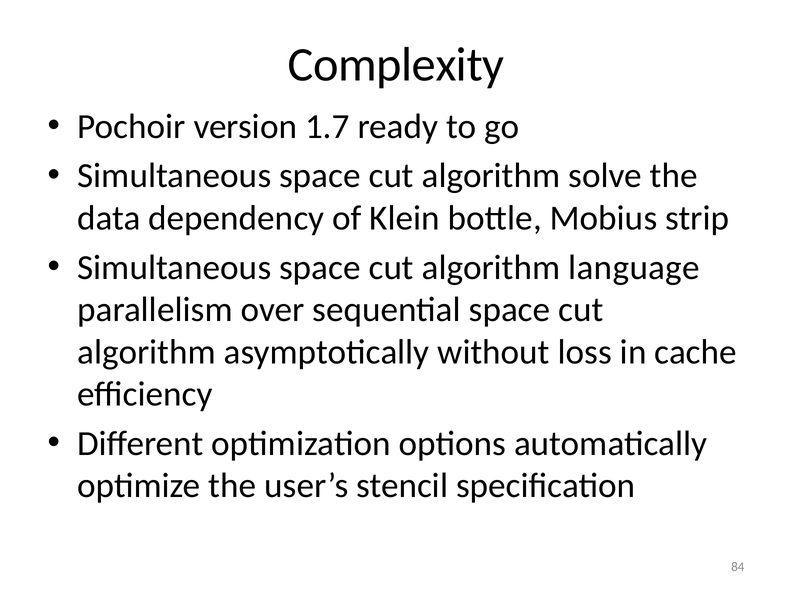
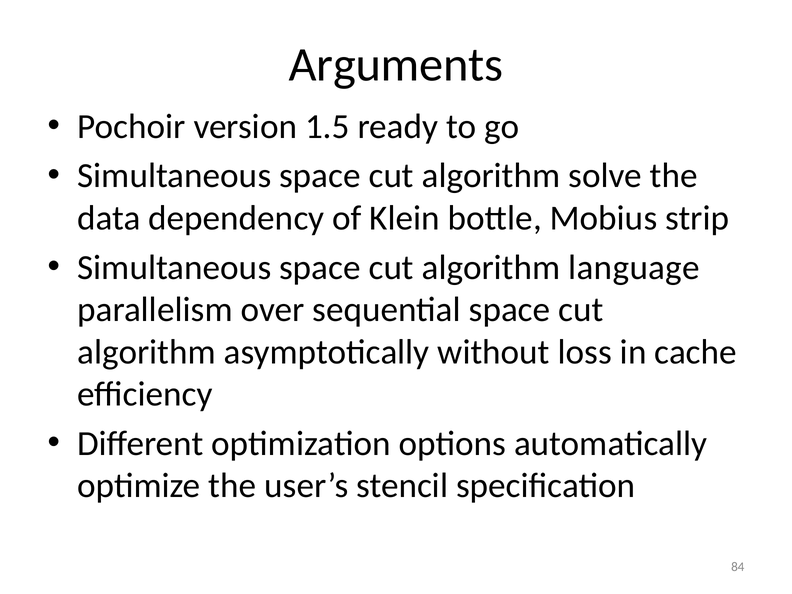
Complexity: Complexity -> Arguments
1.7: 1.7 -> 1.5
